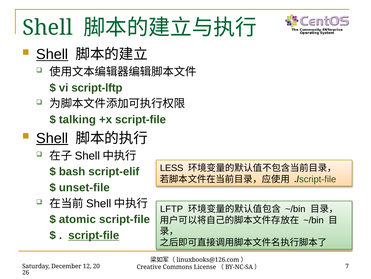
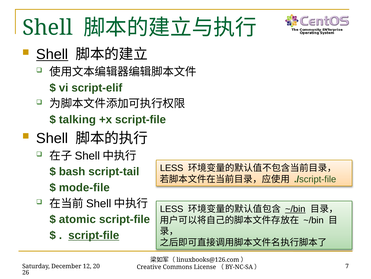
script-lftp: script-lftp -> script-elif
Shell at (52, 138) underline: present -> none
script-elif: script-elif -> script-tail
unset-file: unset-file -> mode-file
LFTP at (172, 208): LFTP -> LESS
~/bin at (295, 208) underline: none -> present
